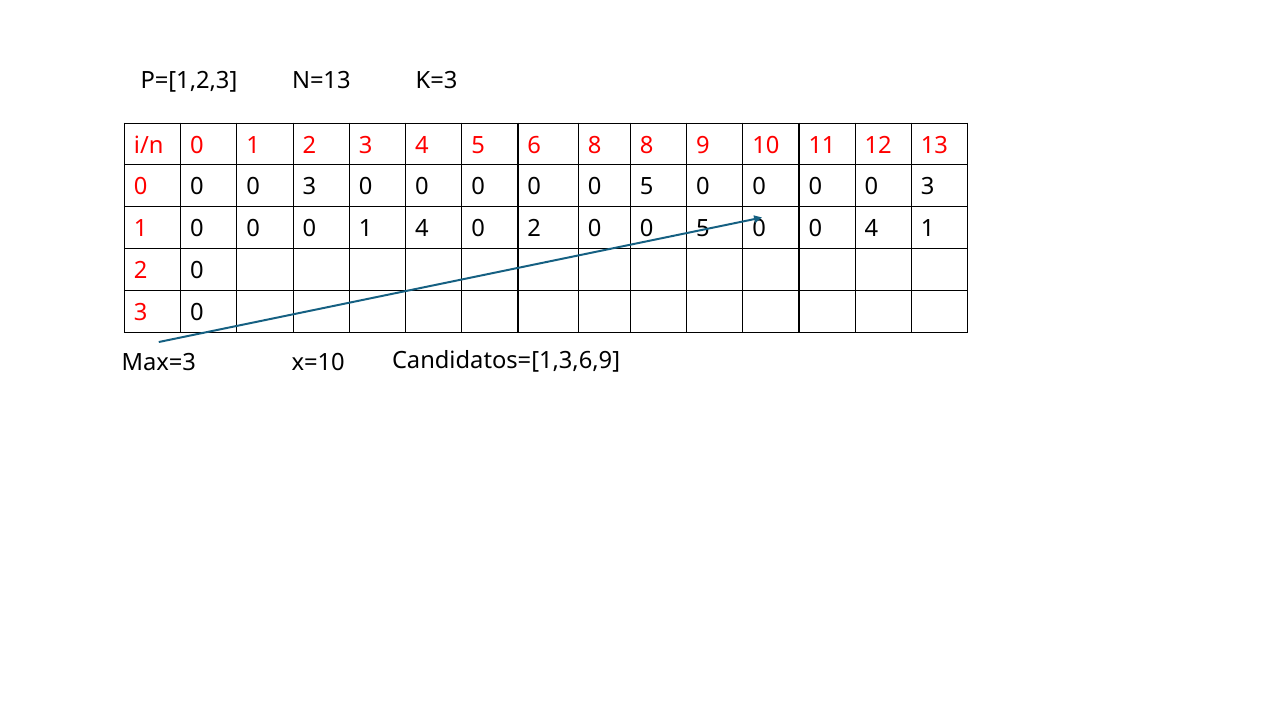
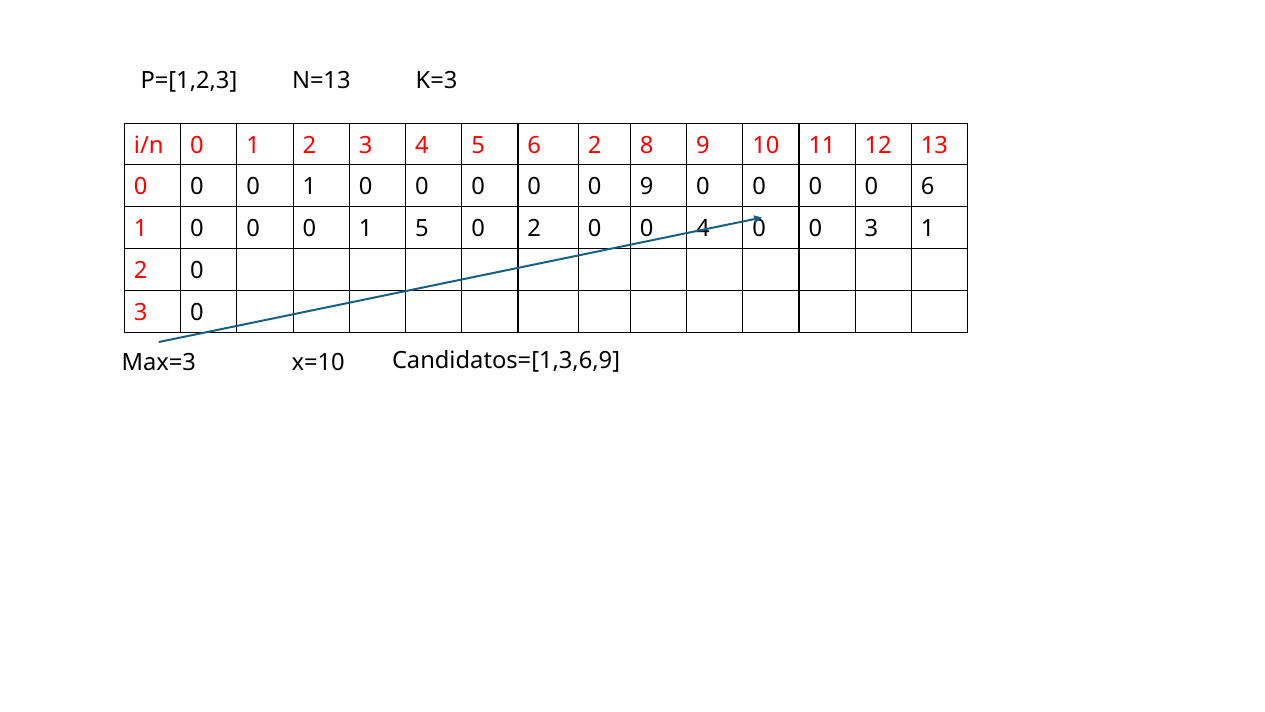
6 8: 8 -> 2
3 at (309, 187): 3 -> 1
0 0 0 5: 5 -> 9
3 at (928, 187): 3 -> 6
1 4: 4 -> 5
2 0 0 5: 5 -> 4
0 0 4: 4 -> 3
